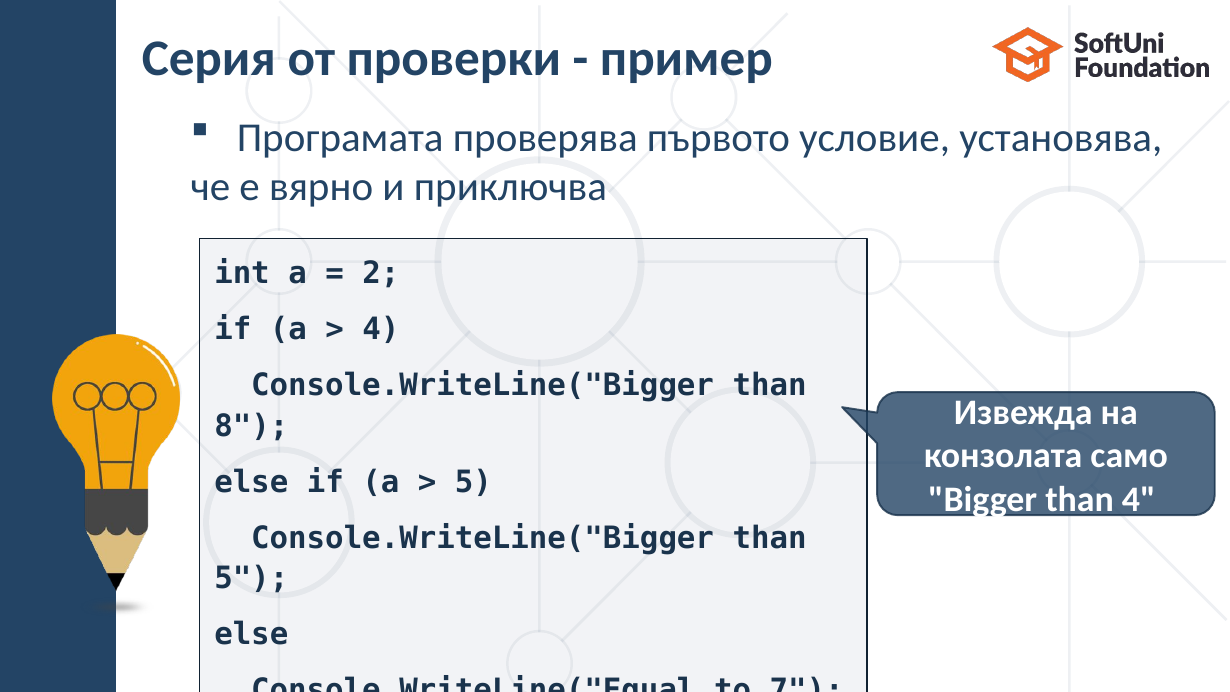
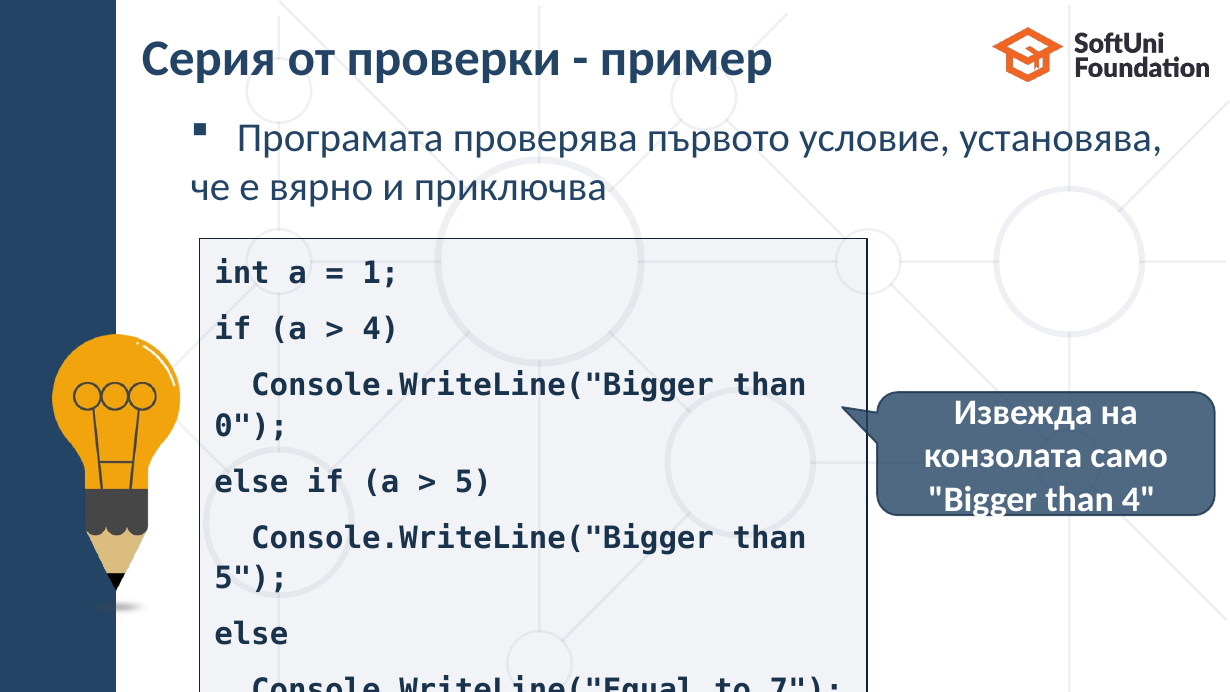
2: 2 -> 1
8: 8 -> 0
